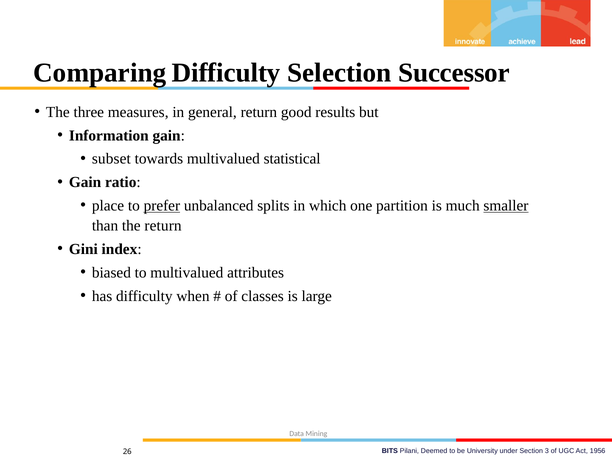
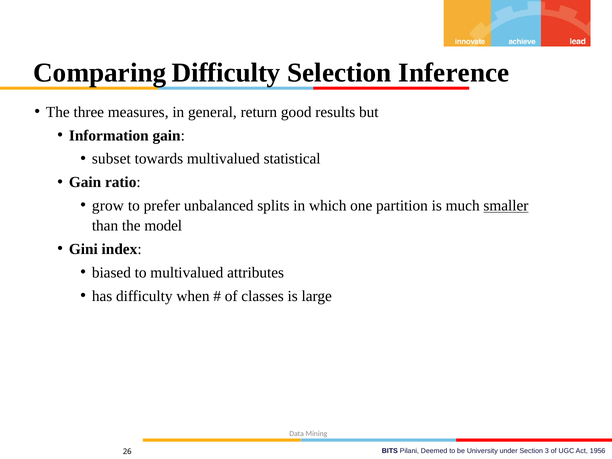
Successor: Successor -> Inference
place: place -> grow
prefer underline: present -> none
the return: return -> model
